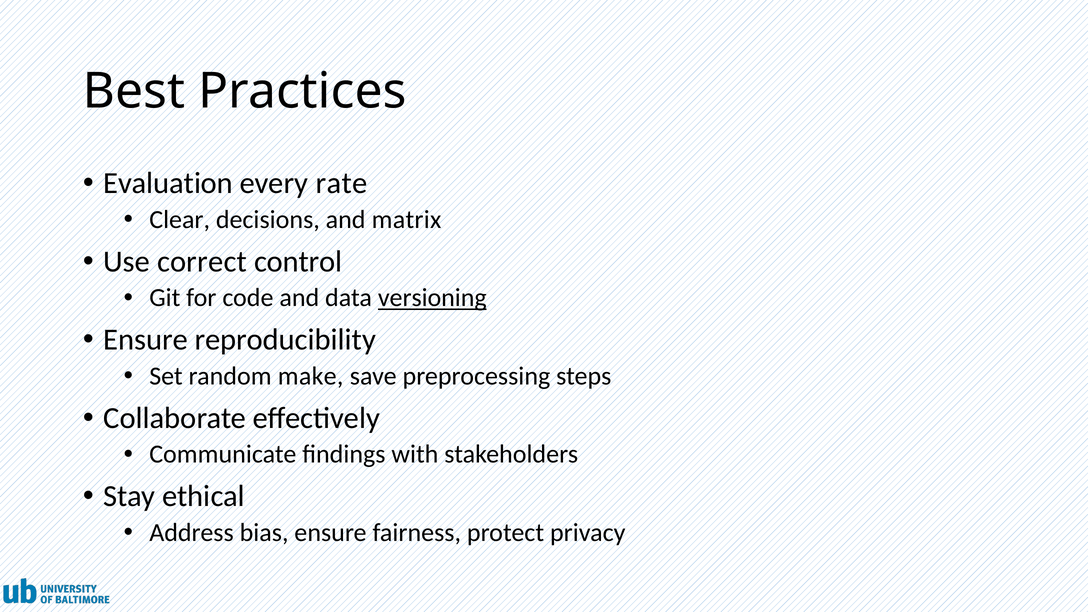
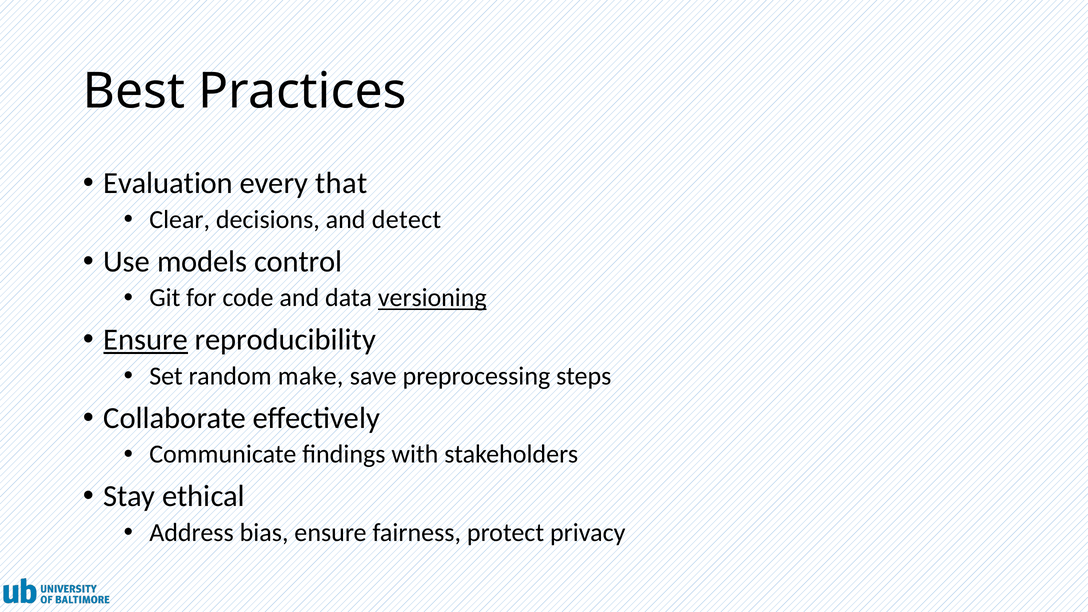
rate: rate -> that
matrix: matrix -> detect
correct: correct -> models
Ensure at (146, 340) underline: none -> present
